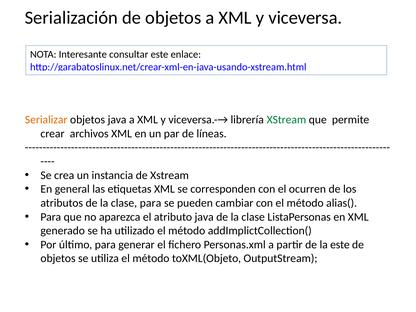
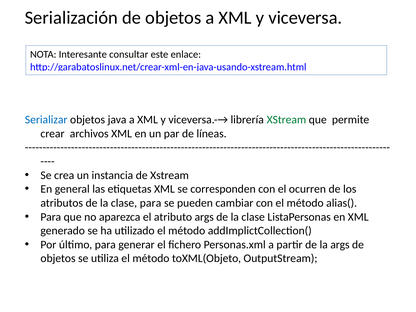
Serializar colour: orange -> blue
atributo java: java -> args
la este: este -> args
